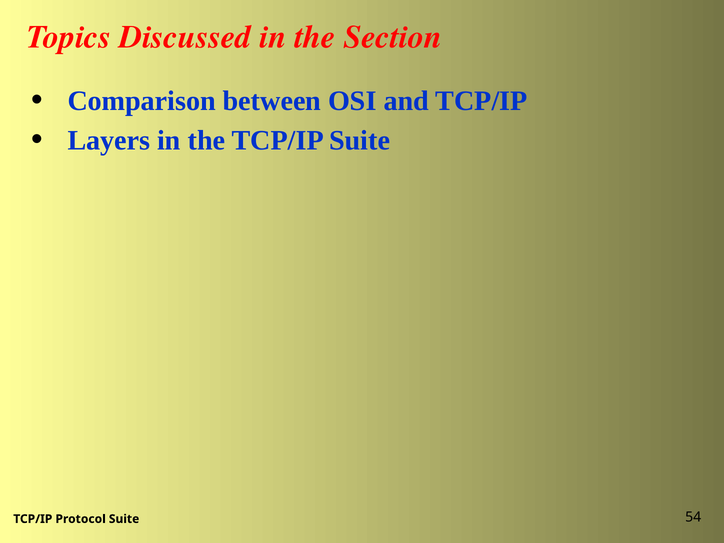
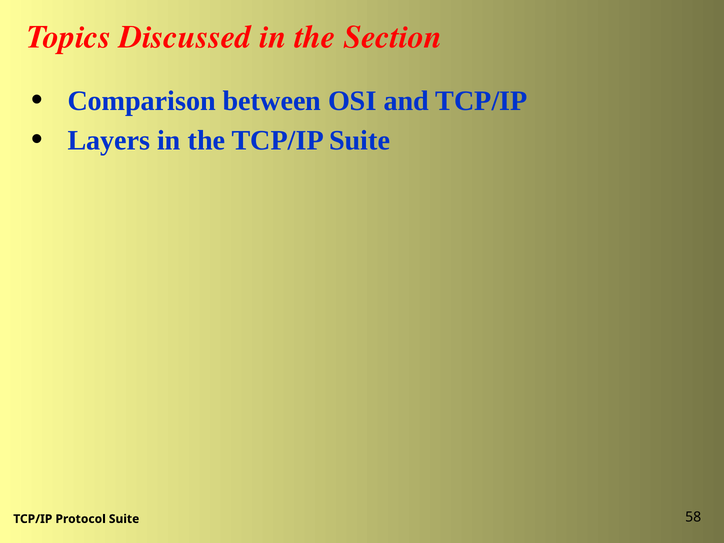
54: 54 -> 58
